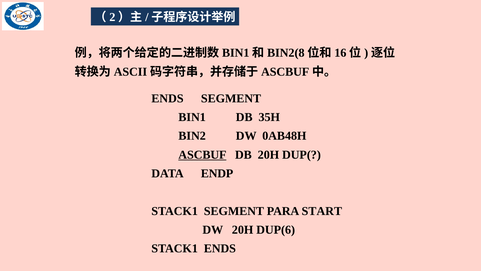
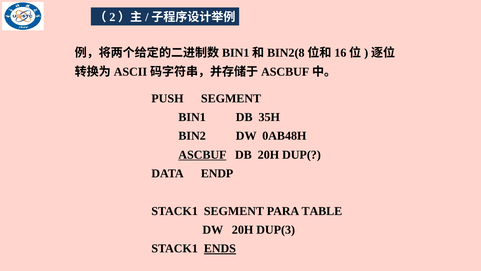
ENDS at (167, 98): ENDS -> PUSH
START: START -> TABLE
DUP(6: DUP(6 -> DUP(3
ENDS at (220, 248) underline: none -> present
